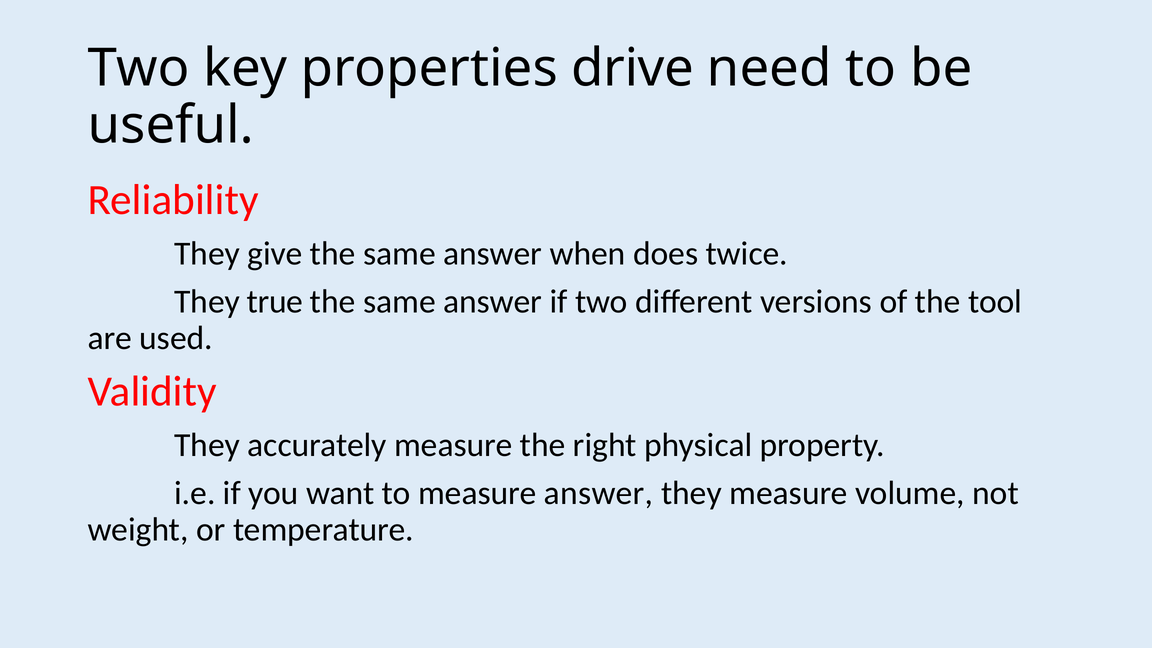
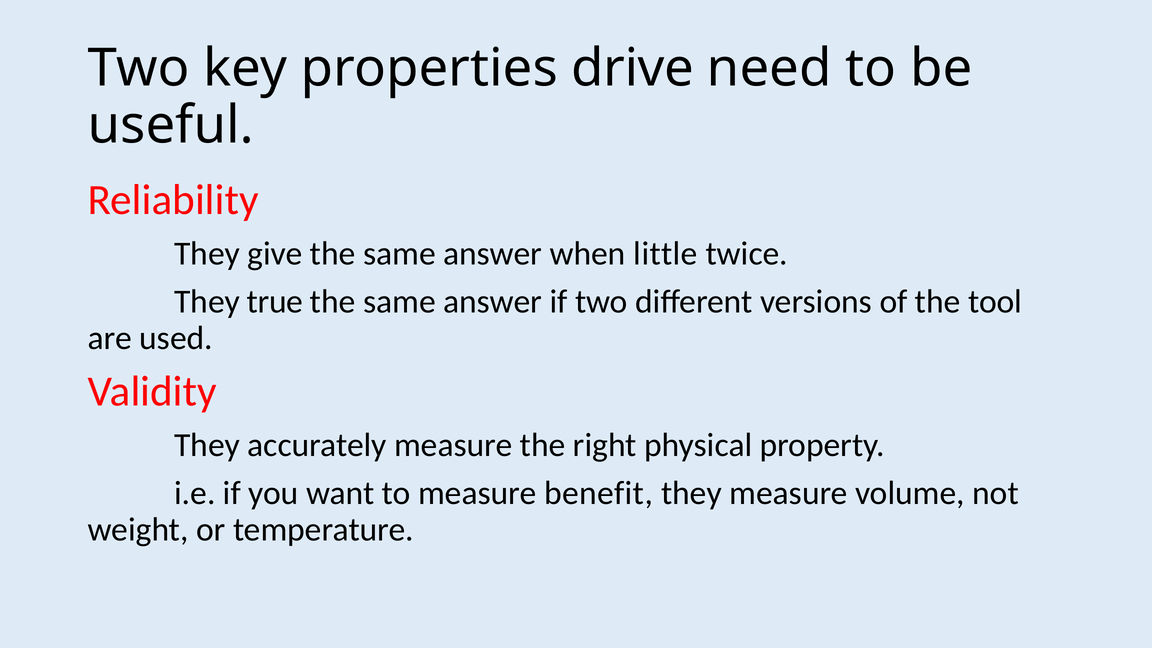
does: does -> little
measure answer: answer -> benefit
